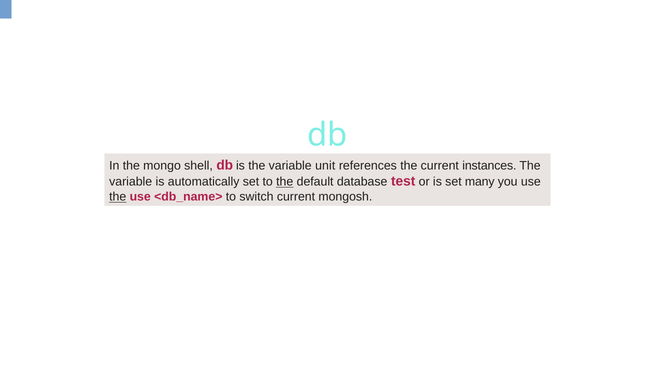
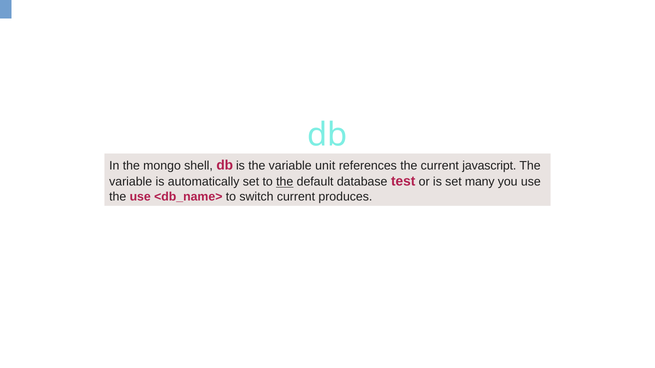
instances: instances -> javascript
the at (118, 197) underline: present -> none
mongosh: mongosh -> produces
